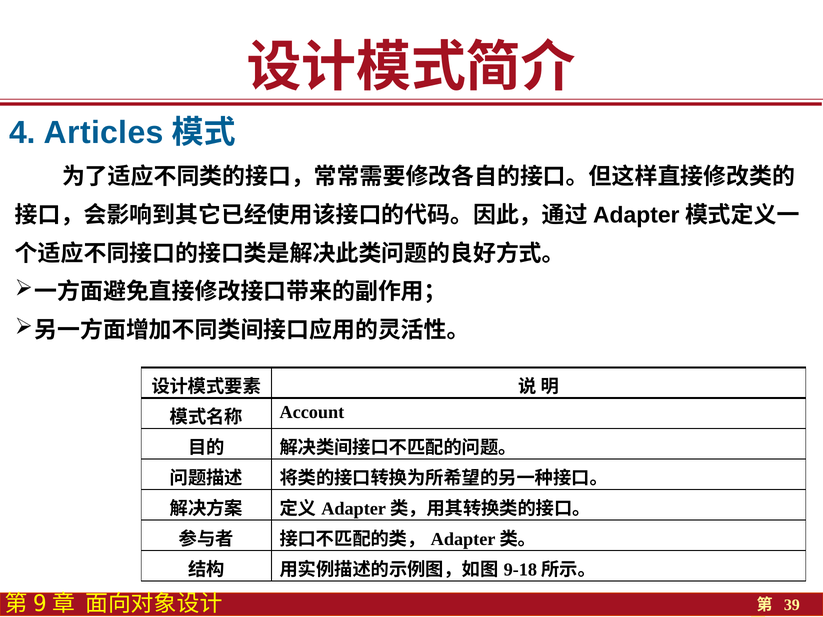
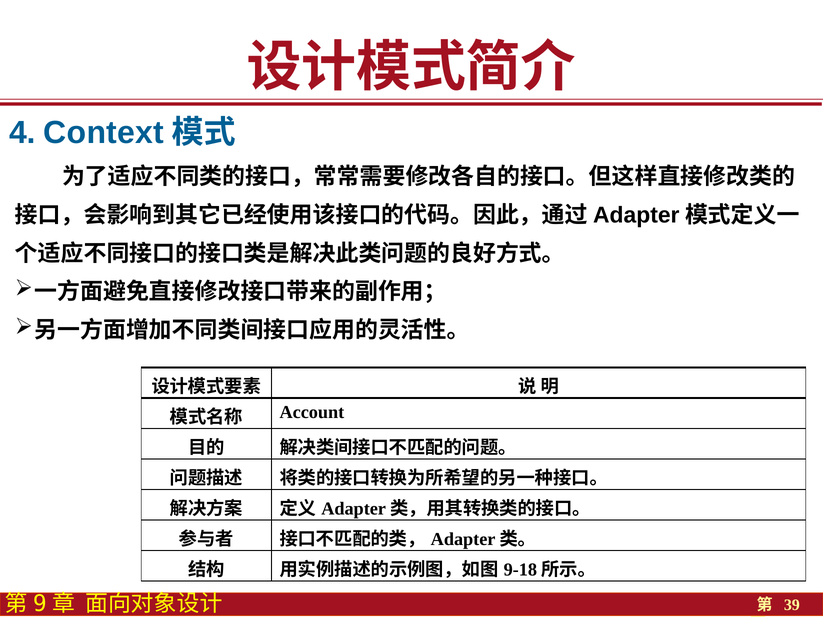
Articles: Articles -> Context
